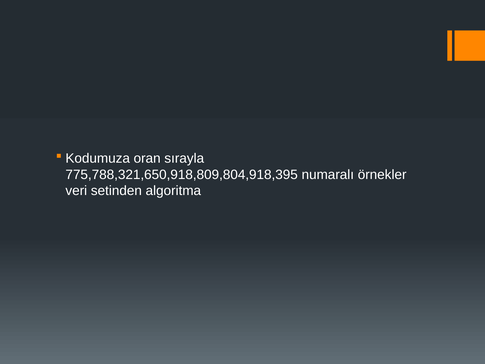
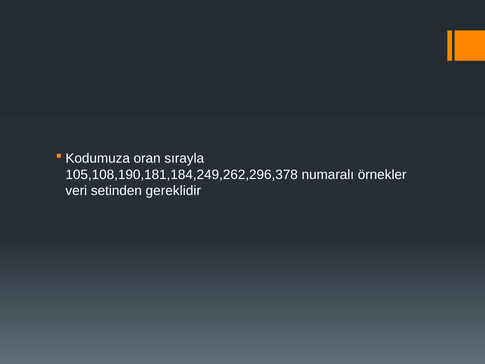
775,788,321,650,918,809,804,918,395: 775,788,321,650,918,809,804,918,395 -> 105,108,190,181,184,249,262,296,378
algoritma: algoritma -> gereklidir
